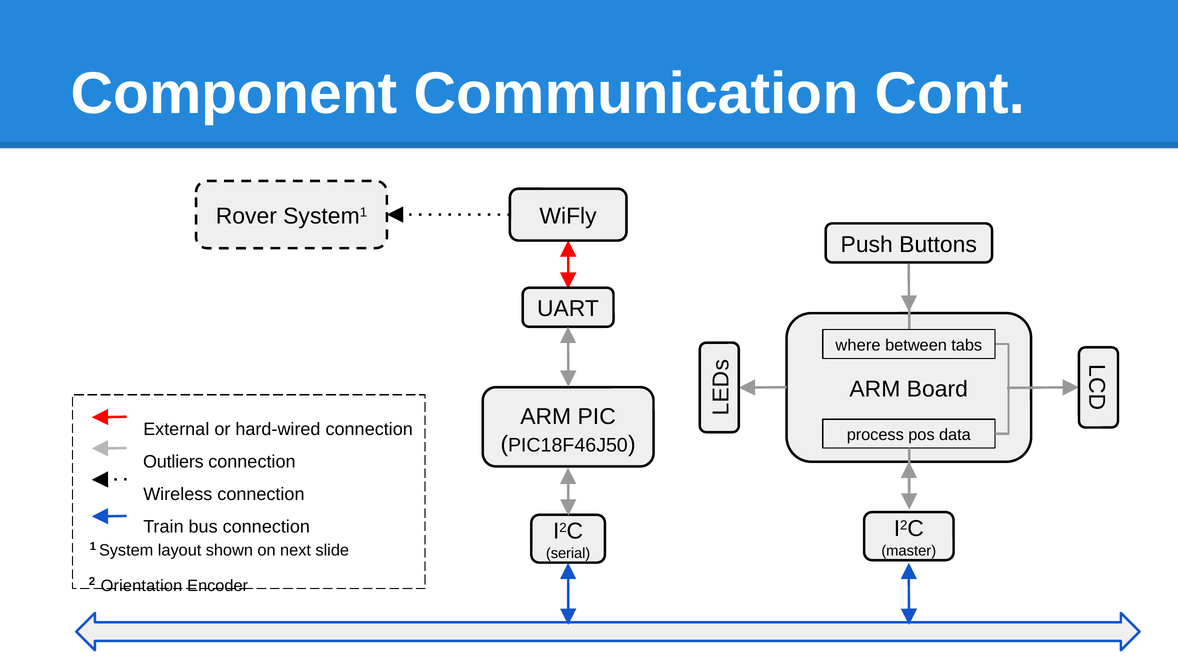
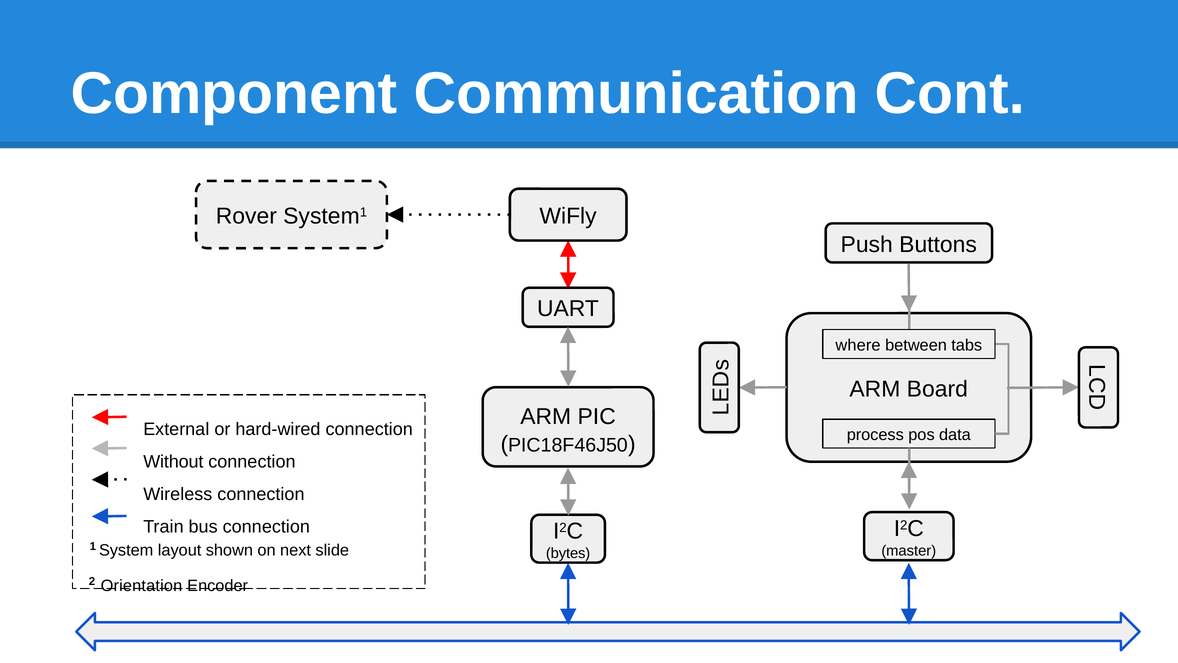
Outliers: Outliers -> Without
serial: serial -> bytes
